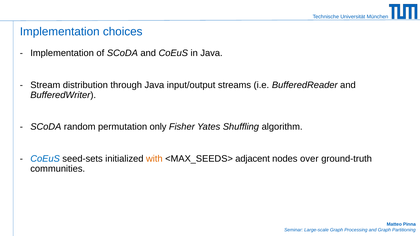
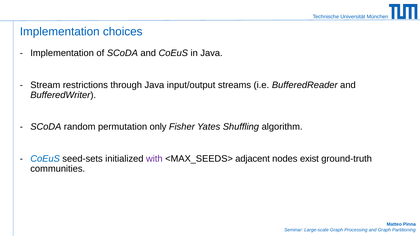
distribution: distribution -> restrictions
with colour: orange -> purple
over: over -> exist
